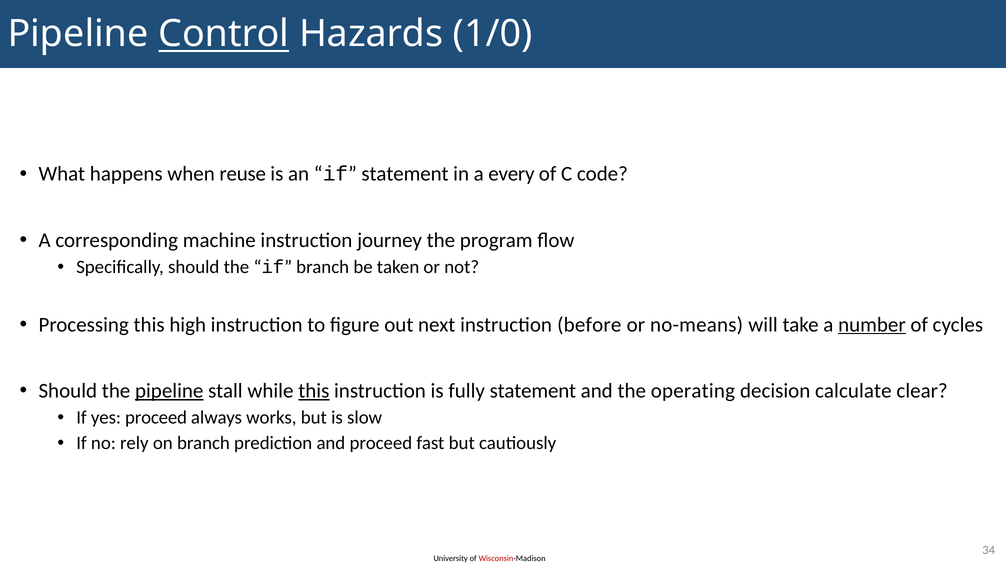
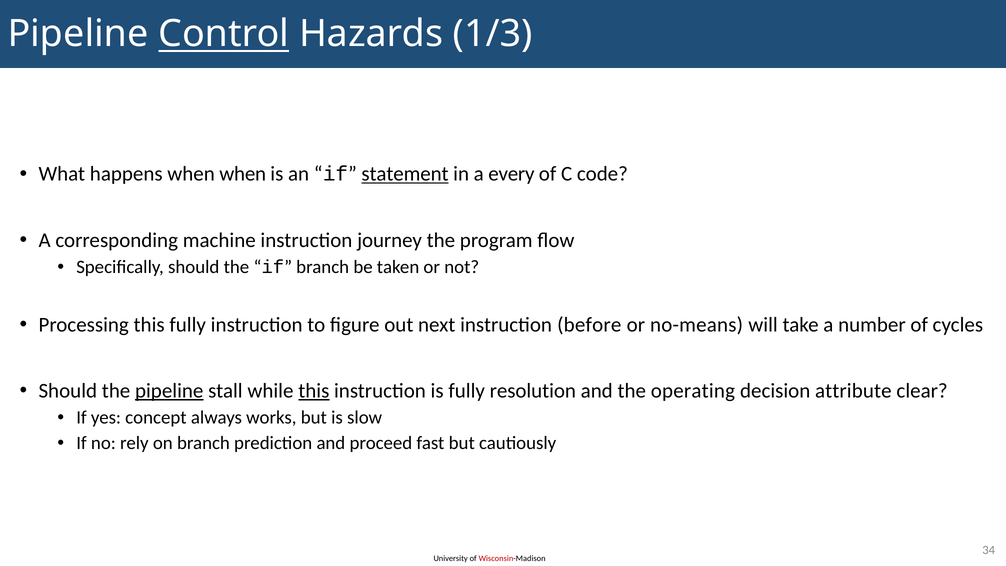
1/0: 1/0 -> 1/3
when reuse: reuse -> when
statement at (405, 174) underline: none -> present
this high: high -> fully
number underline: present -> none
fully statement: statement -> resolution
calculate: calculate -> attribute
yes proceed: proceed -> concept
